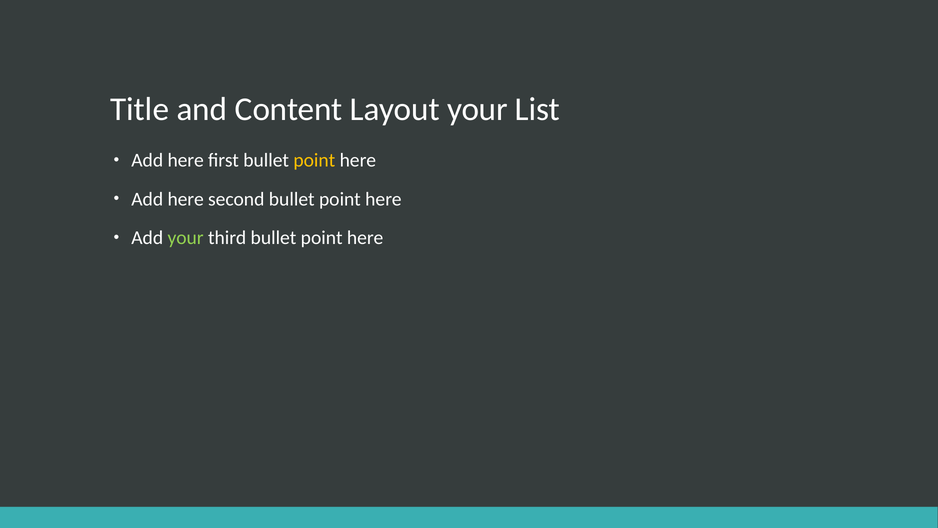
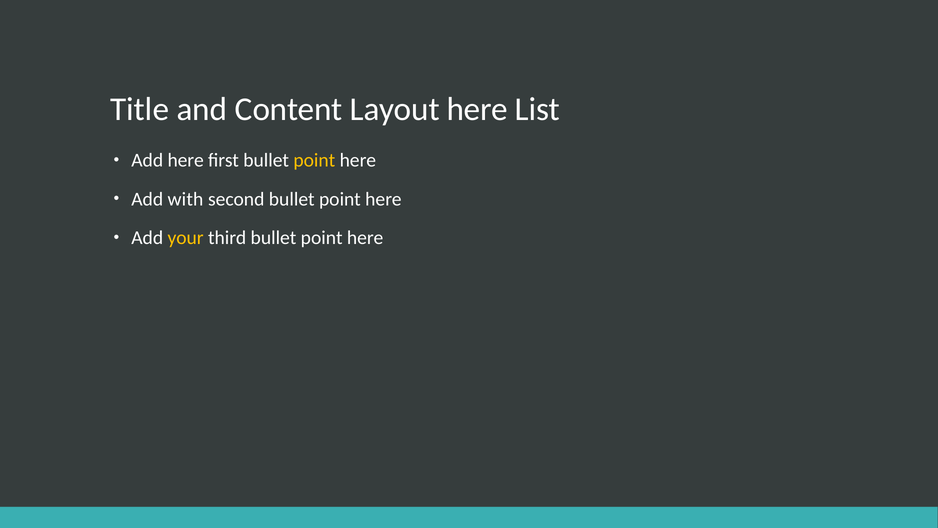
Layout your: your -> here
here at (186, 199): here -> with
your at (186, 238) colour: light green -> yellow
